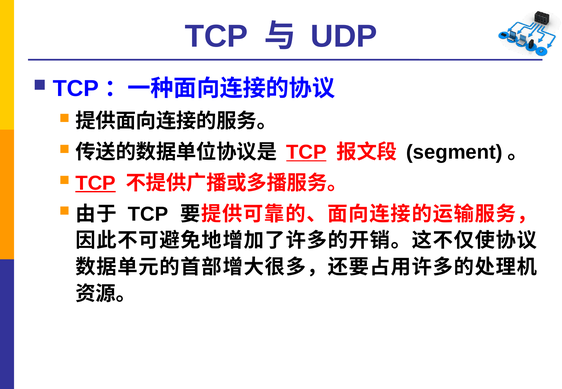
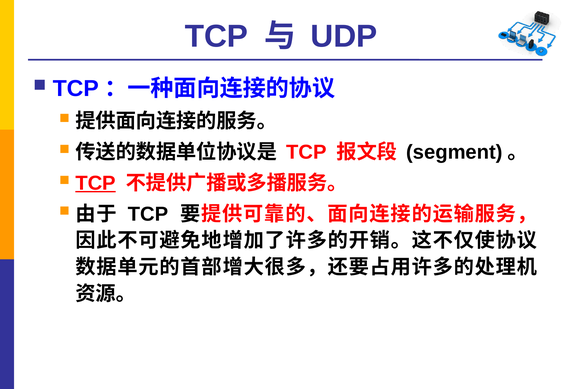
TCP at (306, 152) underline: present -> none
